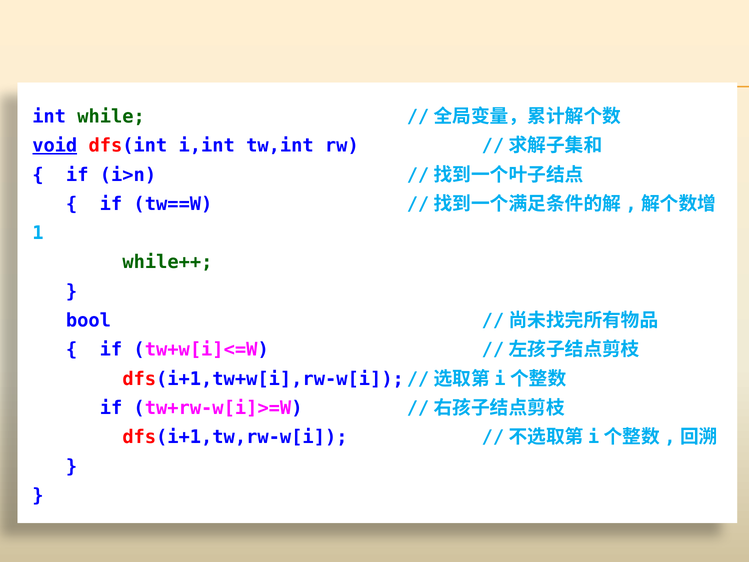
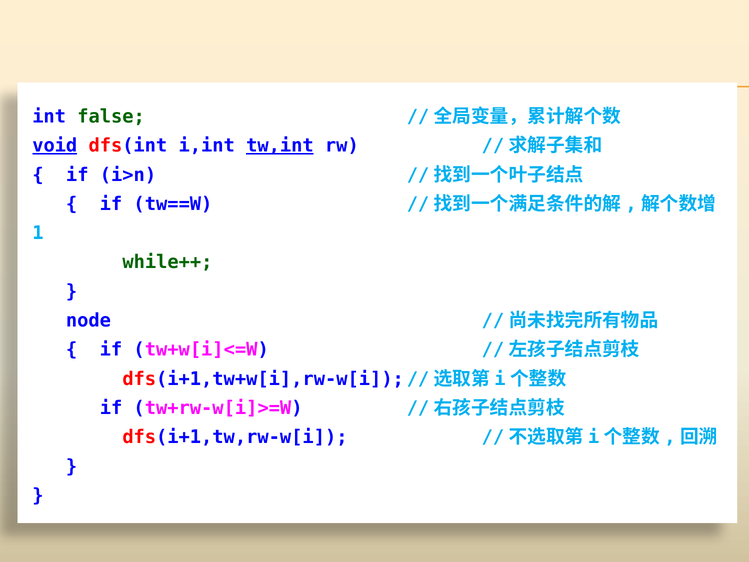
while: while -> false
tw,int underline: none -> present
bool: bool -> node
